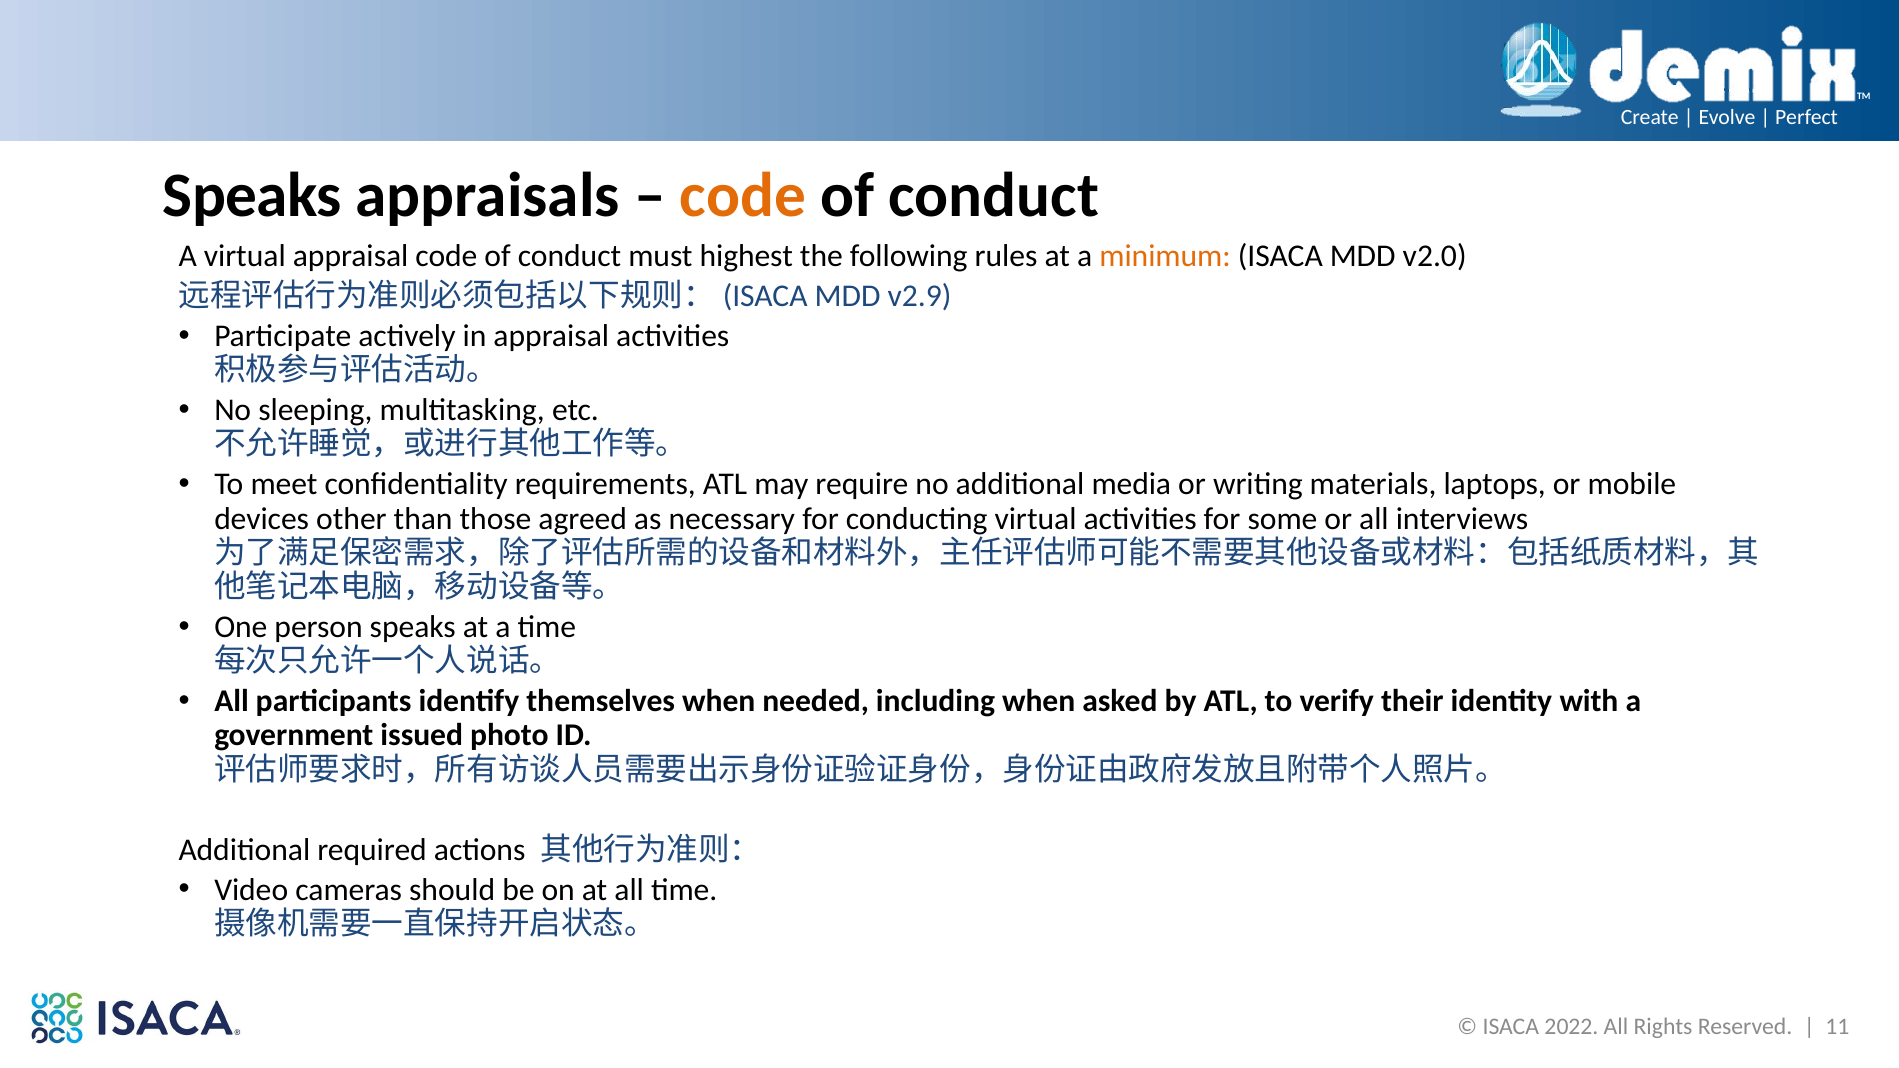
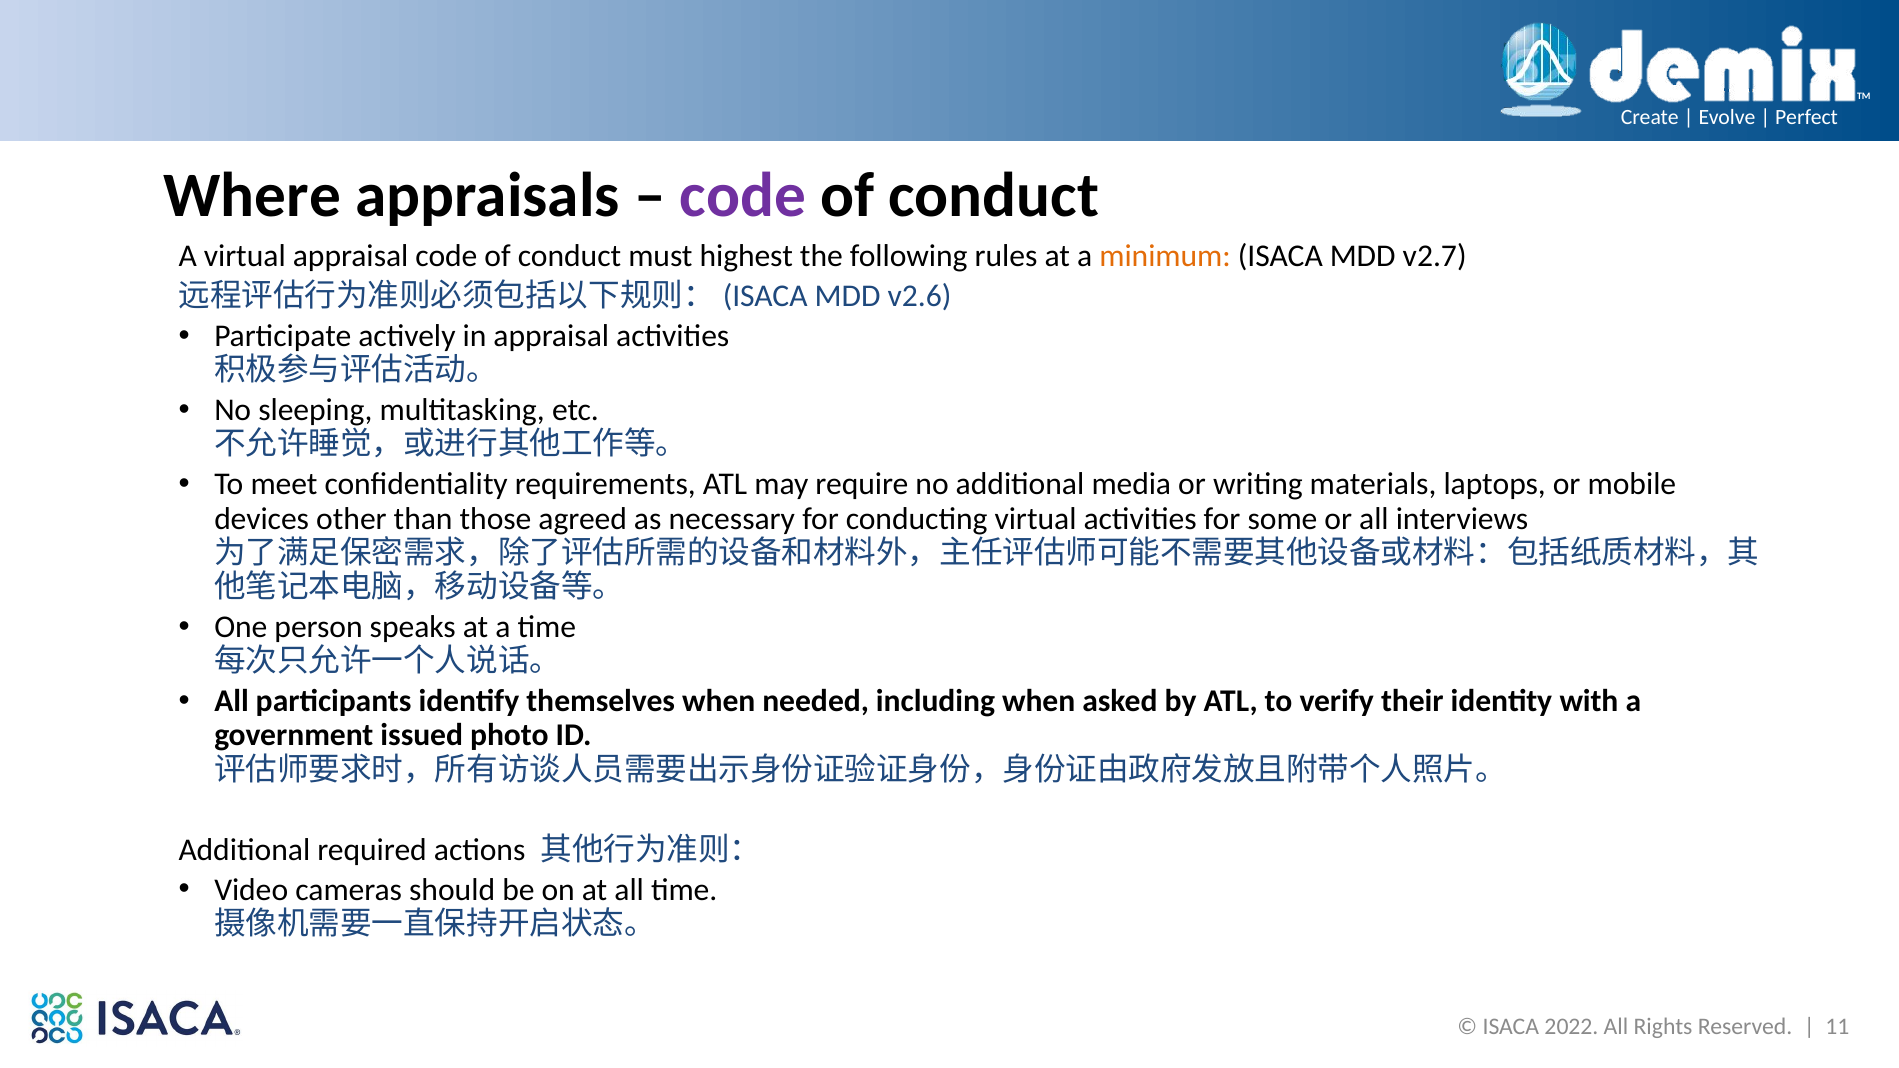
Speaks at (252, 196): Speaks -> Where
code at (743, 196) colour: orange -> purple
v2.0: v2.0 -> v2.7
v2.9: v2.9 -> v2.6
